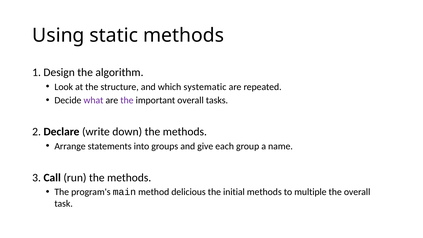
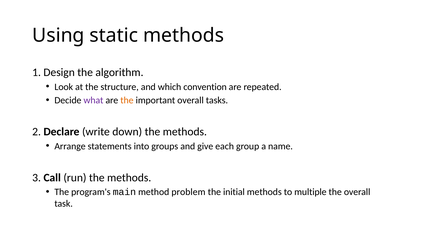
systematic: systematic -> convention
the at (127, 100) colour: purple -> orange
delicious: delicious -> problem
